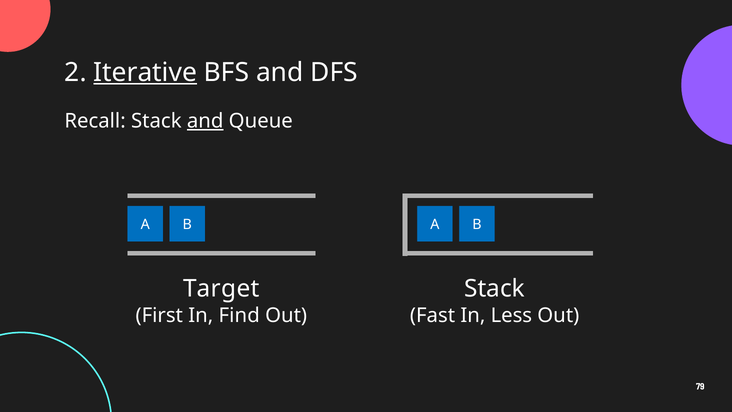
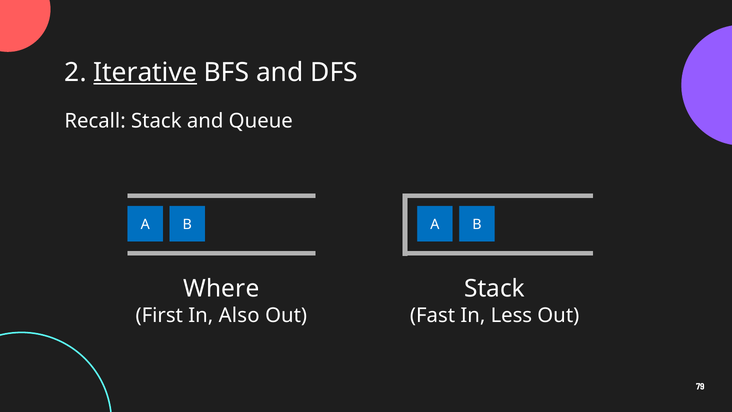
and at (205, 121) underline: present -> none
Target: Target -> Where
Find: Find -> Also
